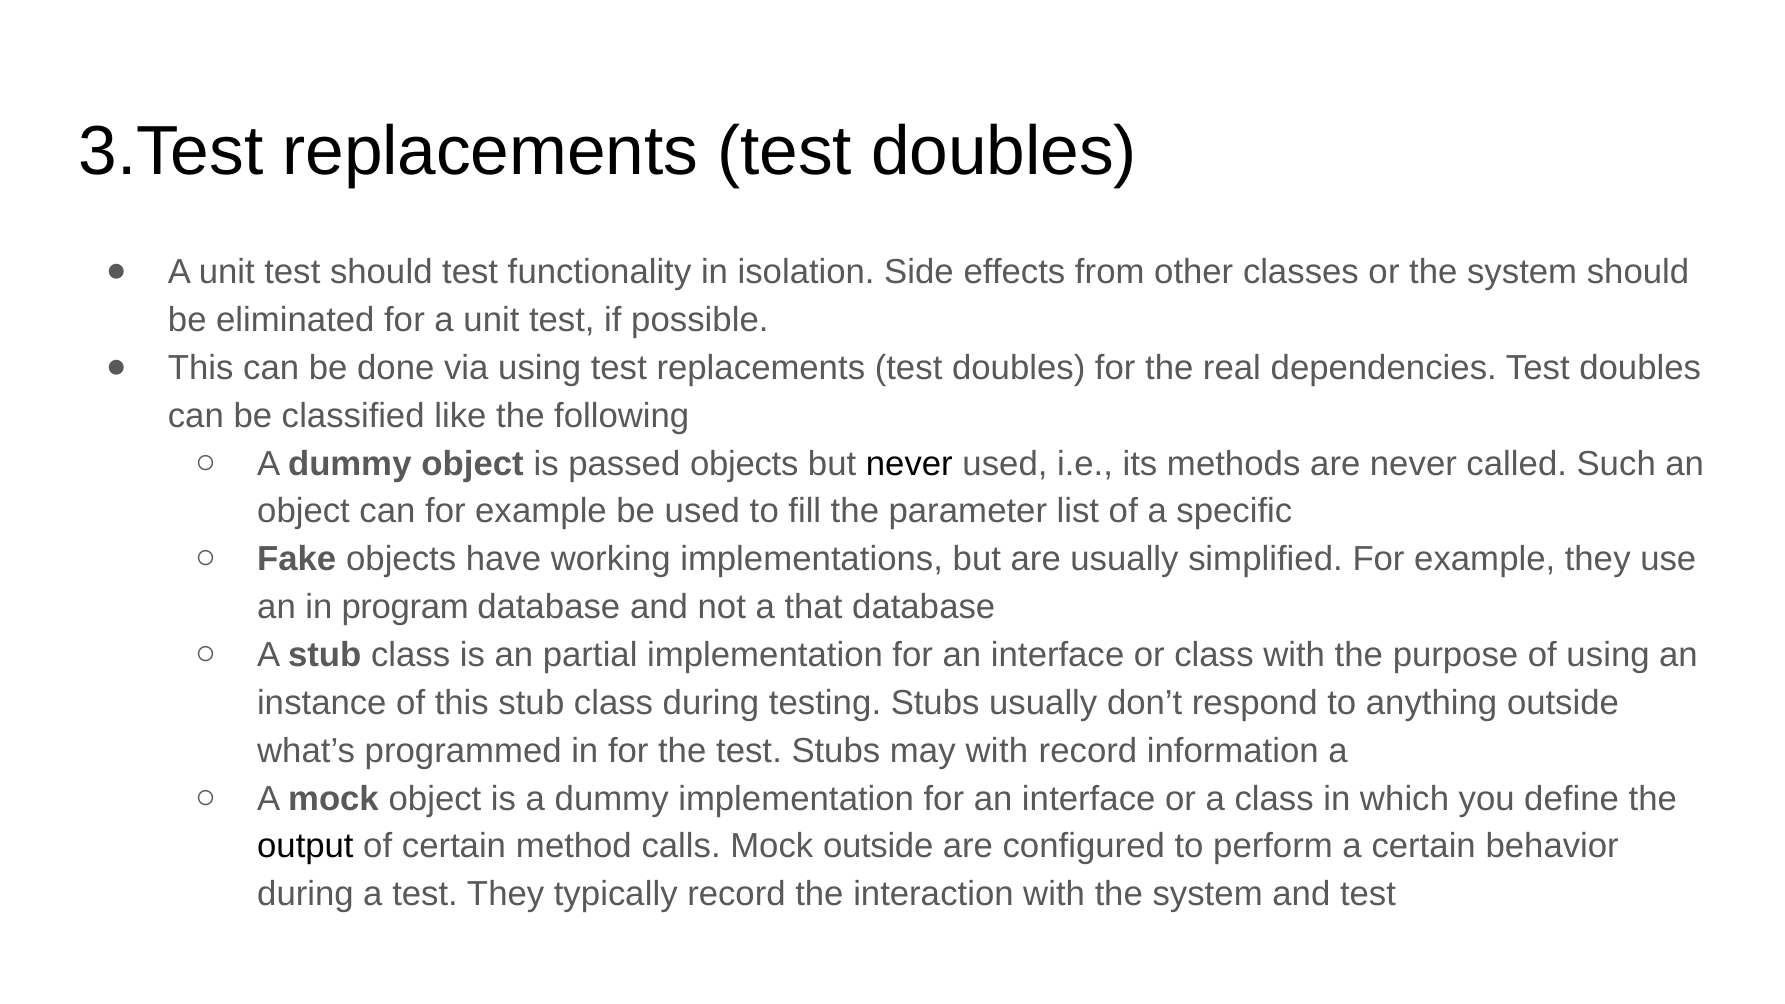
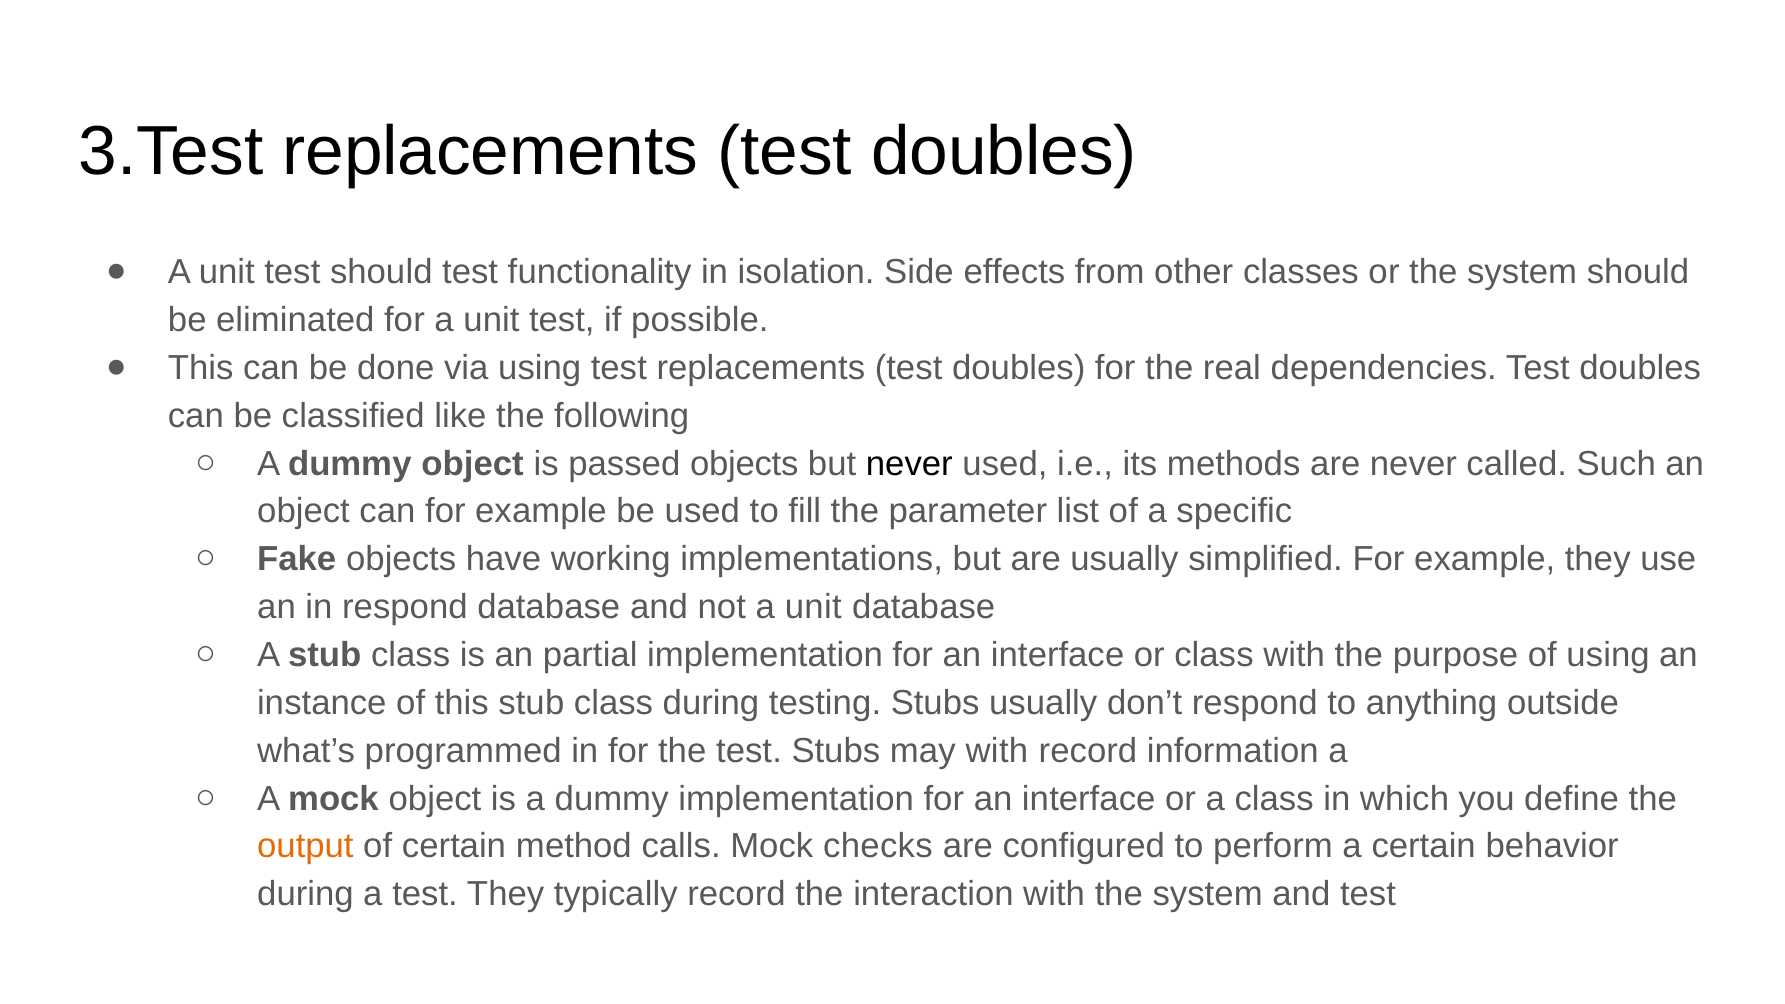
in program: program -> respond
not a that: that -> unit
output colour: black -> orange
Mock outside: outside -> checks
